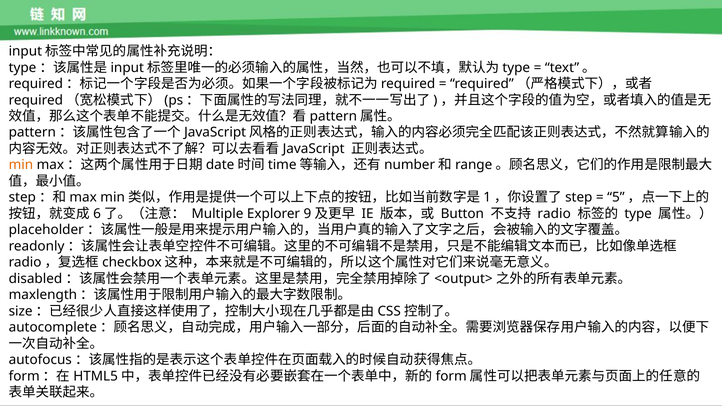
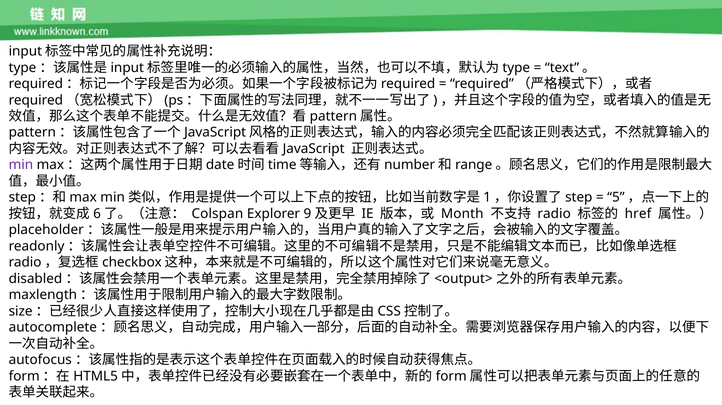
min colour: orange -> purple
Multiple: Multiple -> Colspan
Button: Button -> Month
type: type -> href
